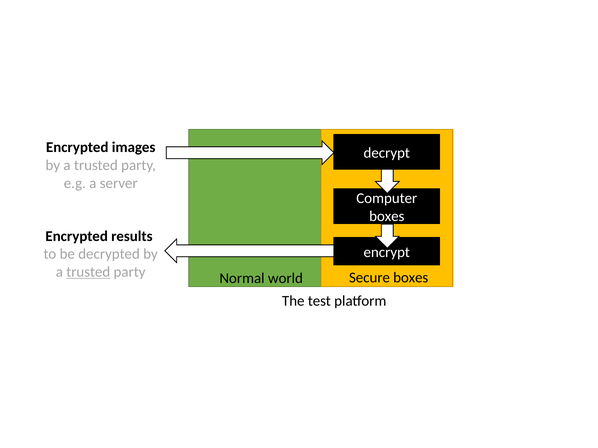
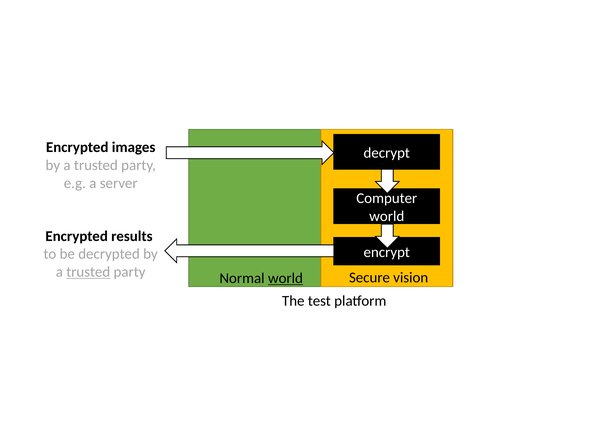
boxes at (387, 216): boxes -> world
world at (285, 279) underline: none -> present
Secure boxes: boxes -> vision
